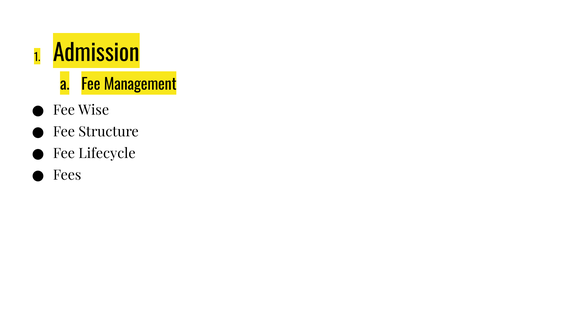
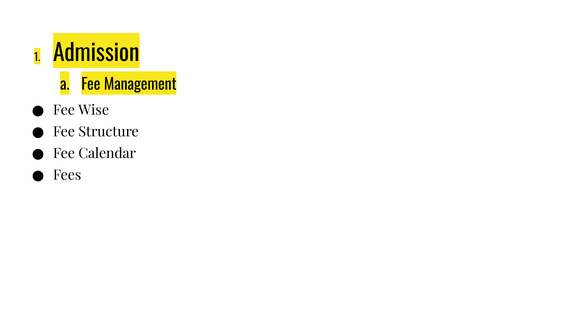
Lifecycle: Lifecycle -> Calendar
